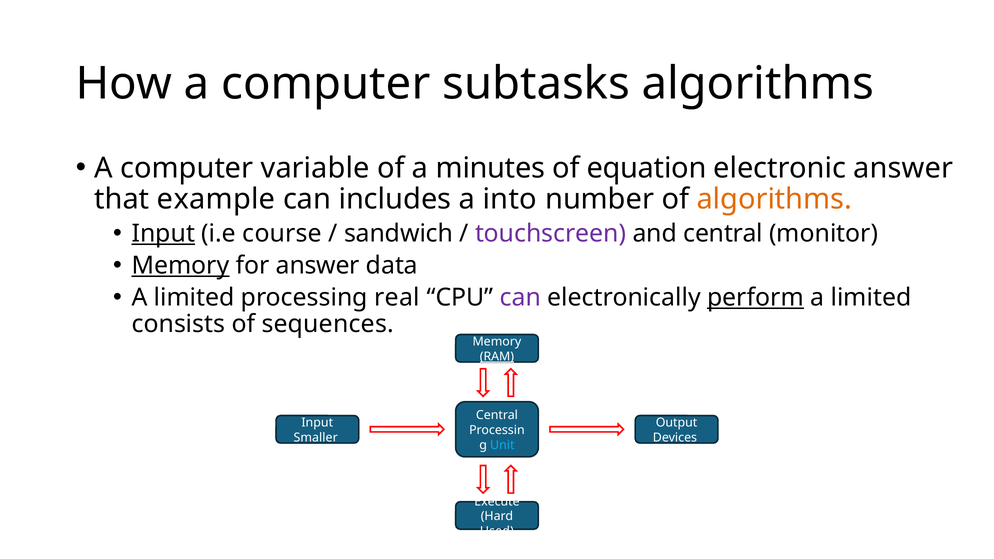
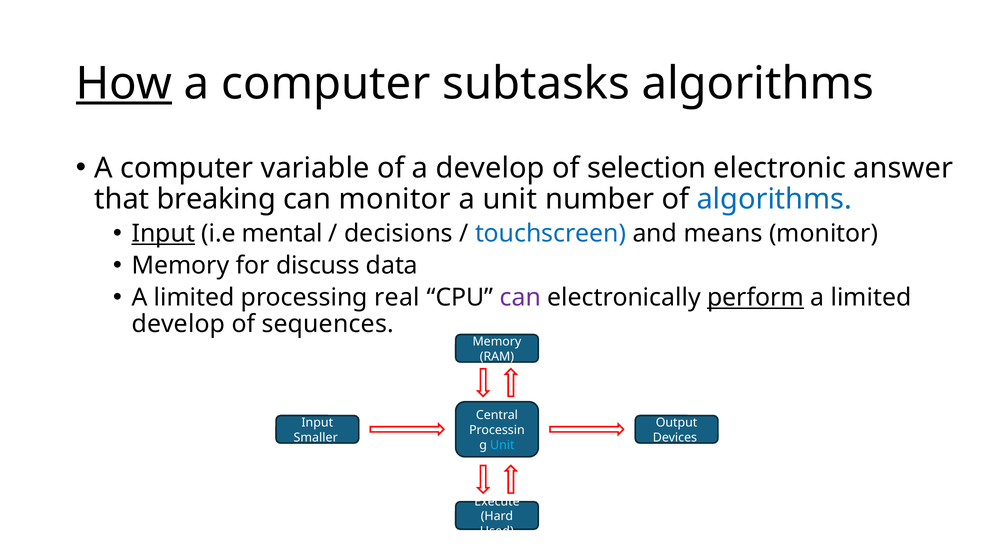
How underline: none -> present
a minutes: minutes -> develop
equation: equation -> selection
example: example -> breaking
can includes: includes -> monitor
a into: into -> unit
algorithms at (774, 199) colour: orange -> blue
course: course -> mental
sandwich: sandwich -> decisions
touchscreen colour: purple -> blue
and central: central -> means
Memory at (181, 266) underline: present -> none
for answer: answer -> discuss
consists at (178, 324): consists -> develop
RAM underline: present -> none
